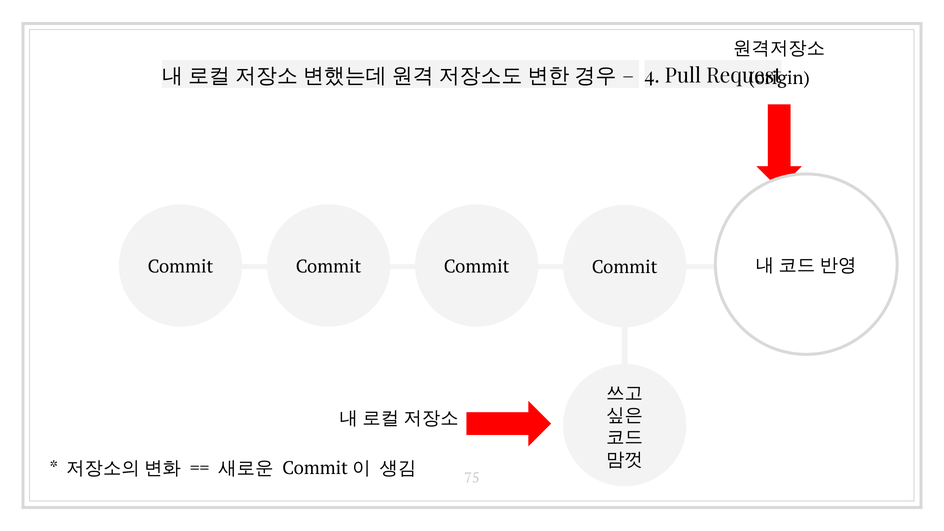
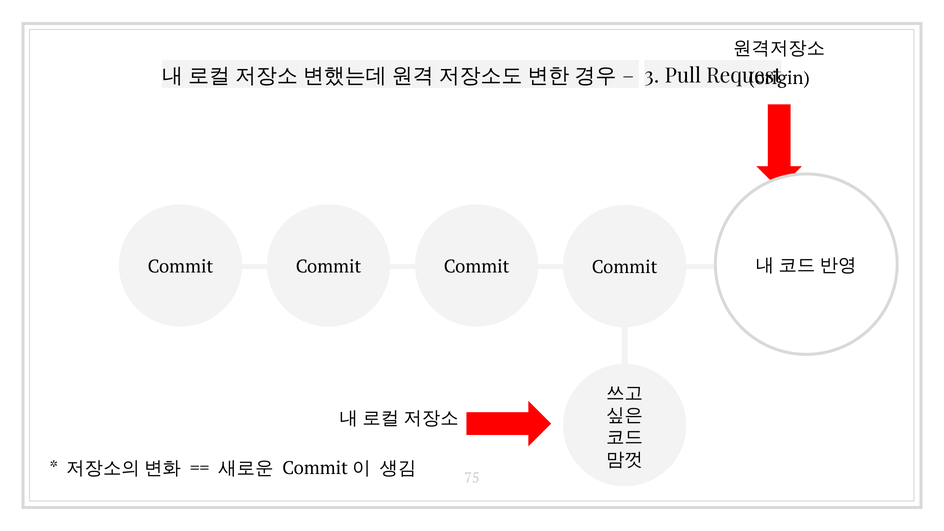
4: 4 -> 3
